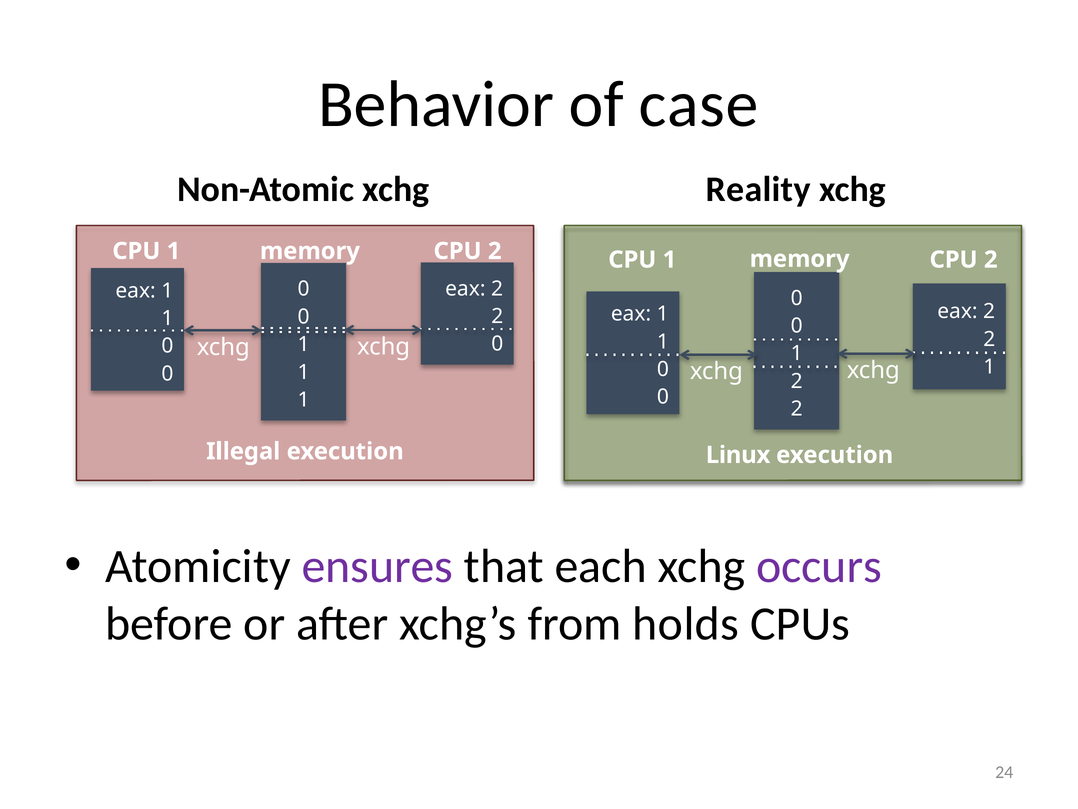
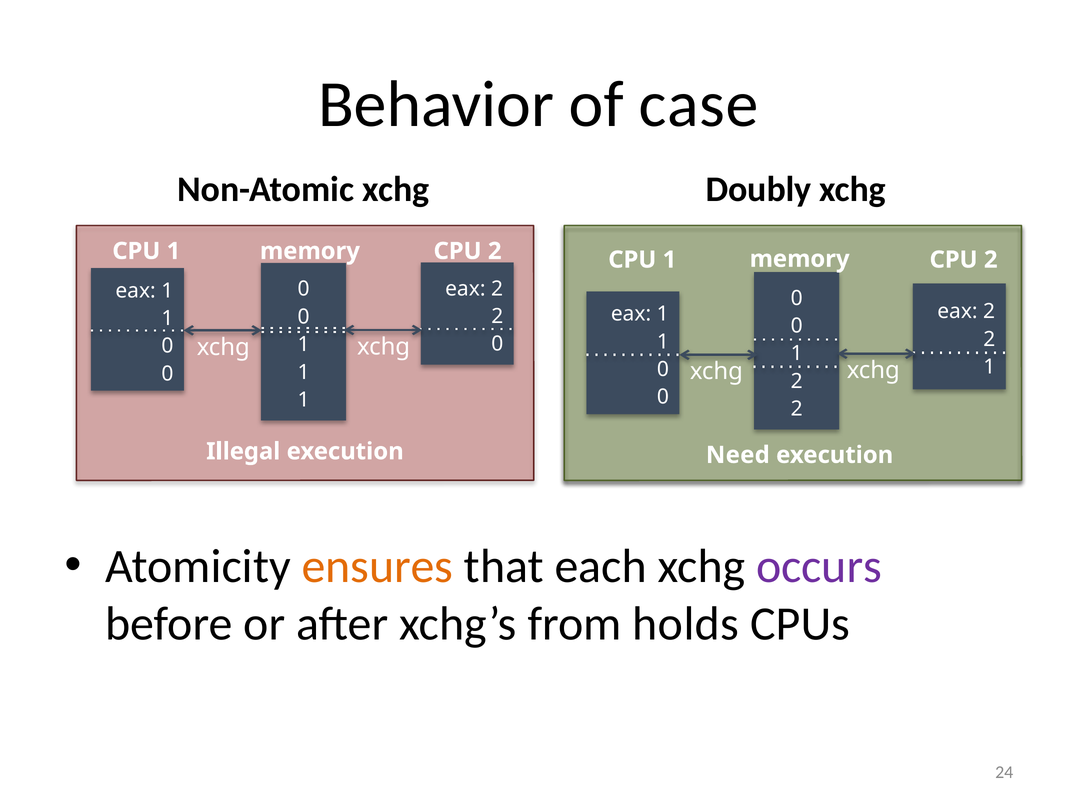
Reality: Reality -> Doubly
Linux: Linux -> Need
ensures colour: purple -> orange
